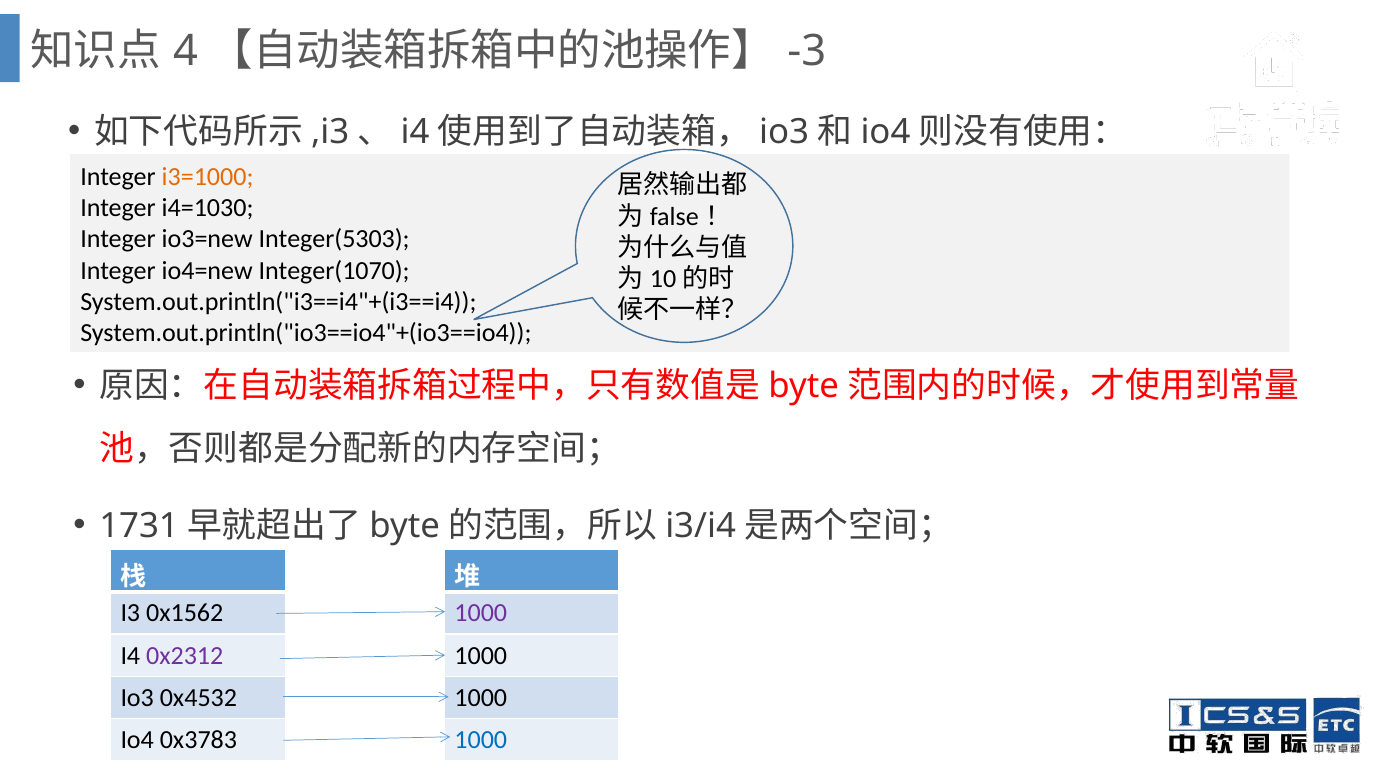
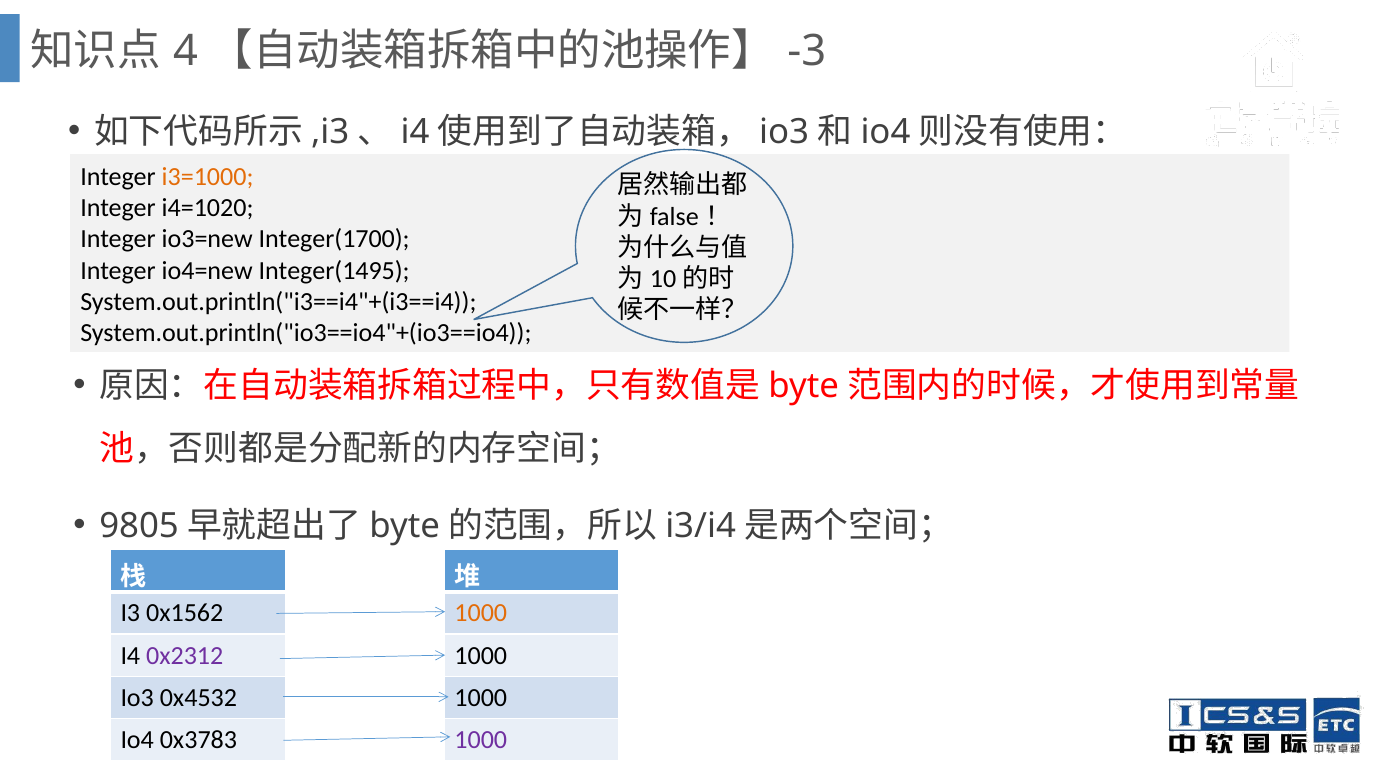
i4=1030: i4=1030 -> i4=1020
Integer(5303: Integer(5303 -> Integer(1700
Integer(1070: Integer(1070 -> Integer(1495
1731: 1731 -> 9805
1000 at (481, 614) colour: purple -> orange
1000 at (481, 741) colour: blue -> purple
